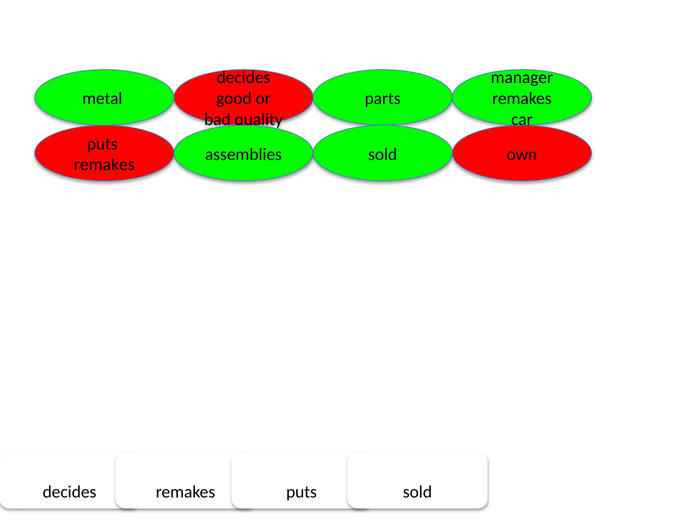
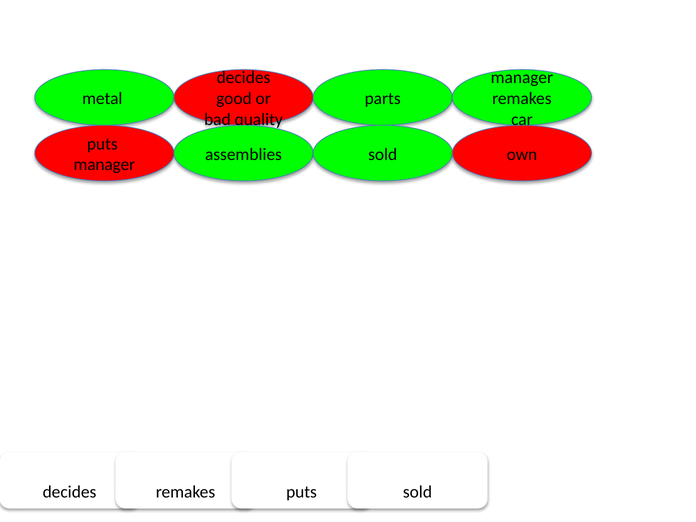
remakes at (104, 165): remakes -> manager
